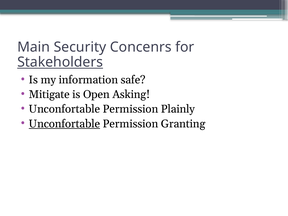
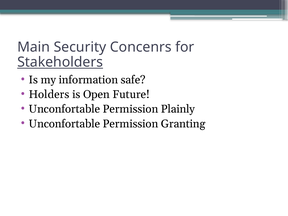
Mitigate: Mitigate -> Holders
Asking: Asking -> Future
Unconfortable at (64, 124) underline: present -> none
